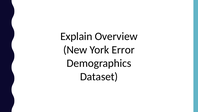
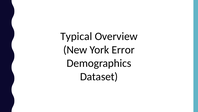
Explain: Explain -> Typical
